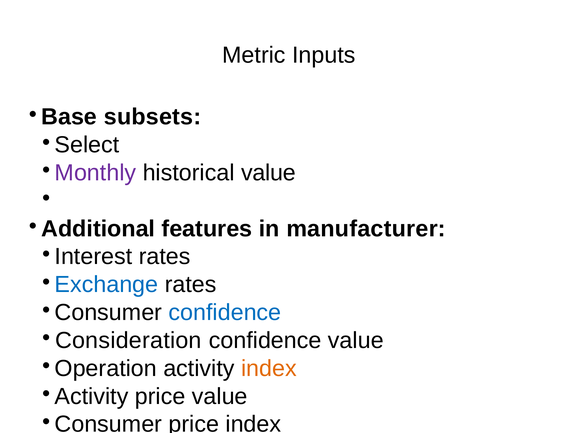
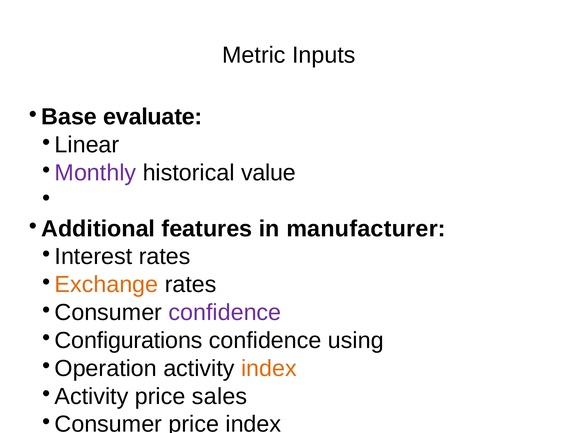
subsets: subsets -> evaluate
Select: Select -> Linear
Exchange colour: blue -> orange
confidence at (225, 313) colour: blue -> purple
Consideration: Consideration -> Configurations
confidence value: value -> using
price value: value -> sales
